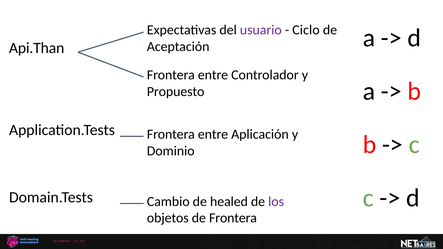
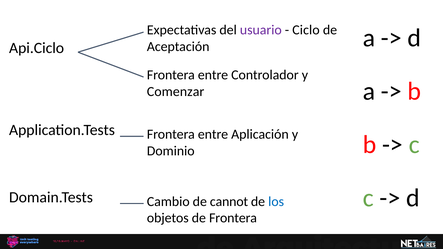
Api.Than: Api.Than -> Api.Ciclo
Propuesto: Propuesto -> Comenzar
healed: healed -> cannot
los colour: purple -> blue
